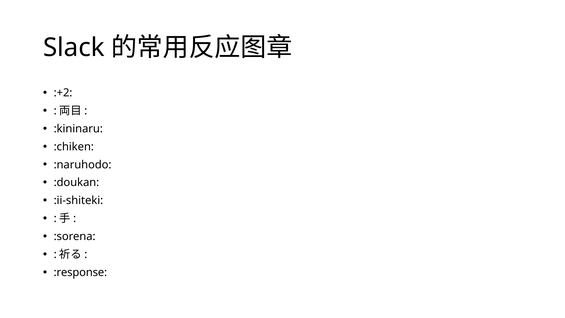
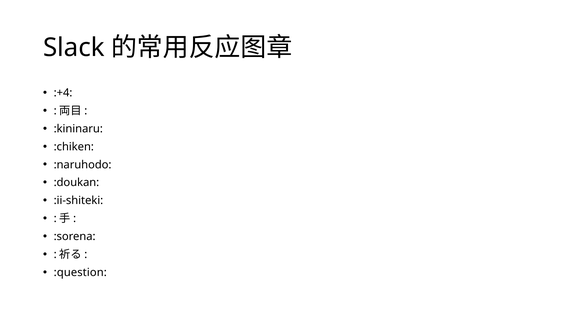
:+2: :+2 -> :+4
:response: :response -> :question
